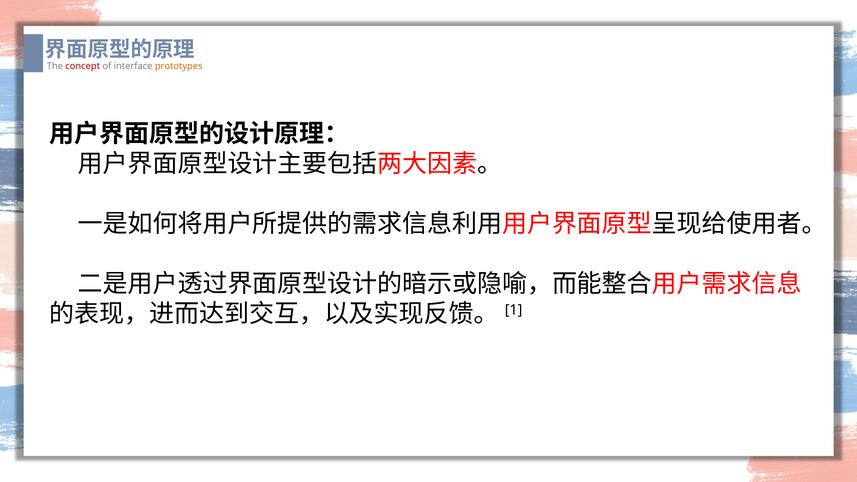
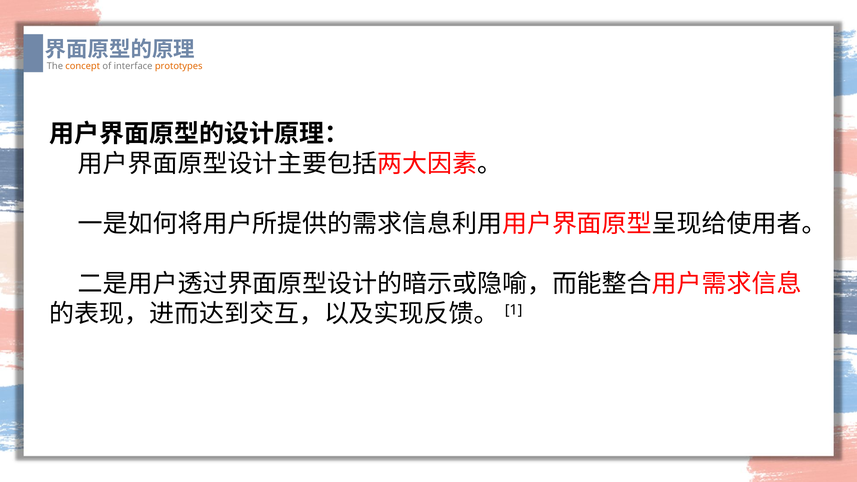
concept colour: red -> orange
